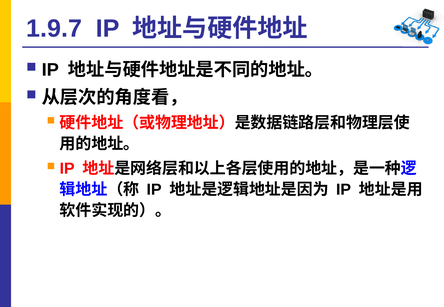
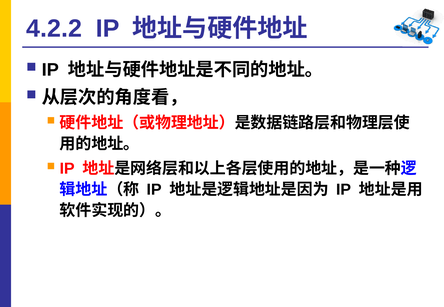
1.9.7: 1.9.7 -> 4.2.2
